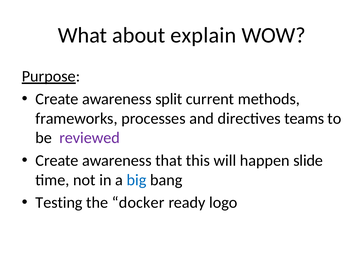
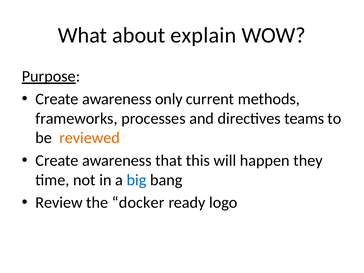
split: split -> only
reviewed colour: purple -> orange
slide: slide -> they
Testing: Testing -> Review
